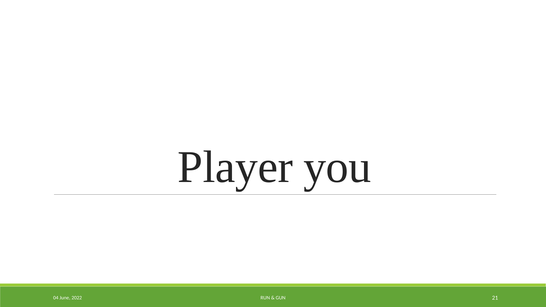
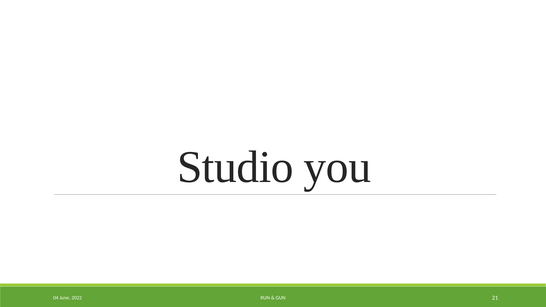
Player: Player -> Studio
